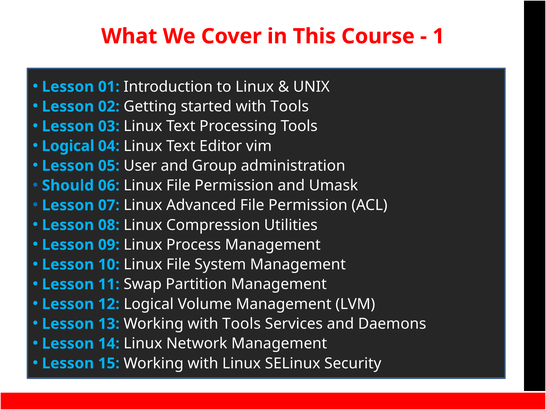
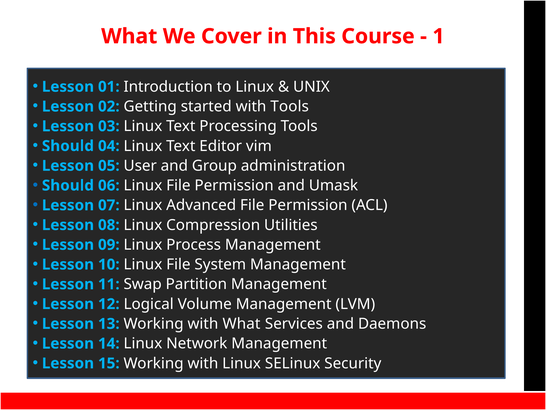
Logical at (68, 146): Logical -> Should
Working with Tools: Tools -> What
